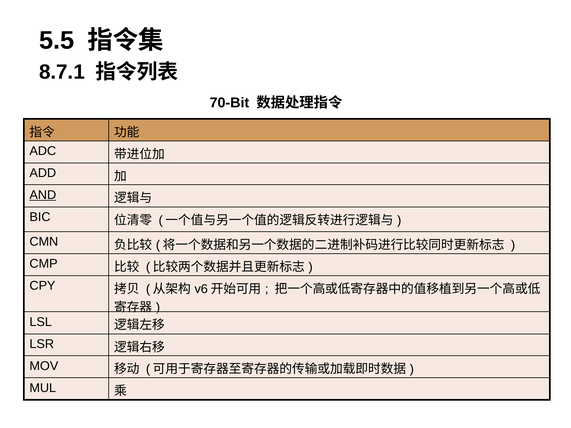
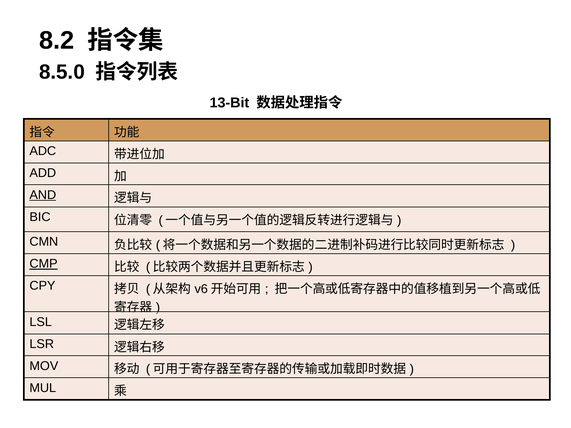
5.5: 5.5 -> 8.2
8.7.1: 8.7.1 -> 8.5.0
70-Bit: 70-Bit -> 13-Bit
CMP underline: none -> present
